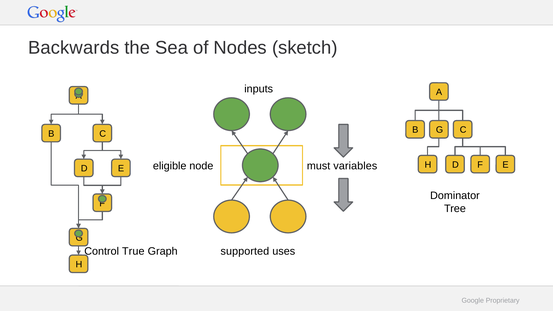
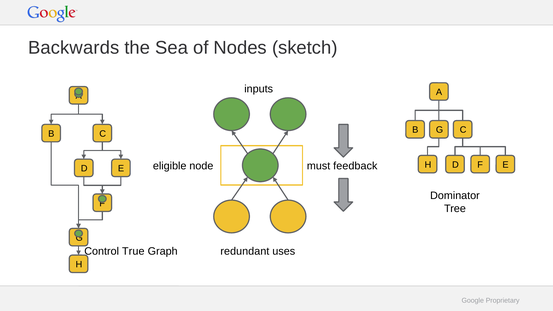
variables: variables -> feedback
supported: supported -> redundant
